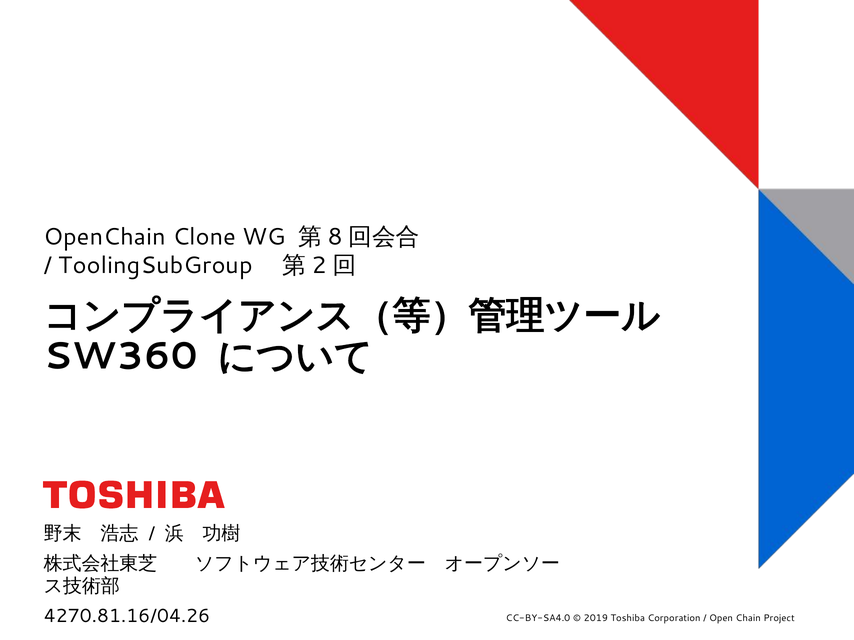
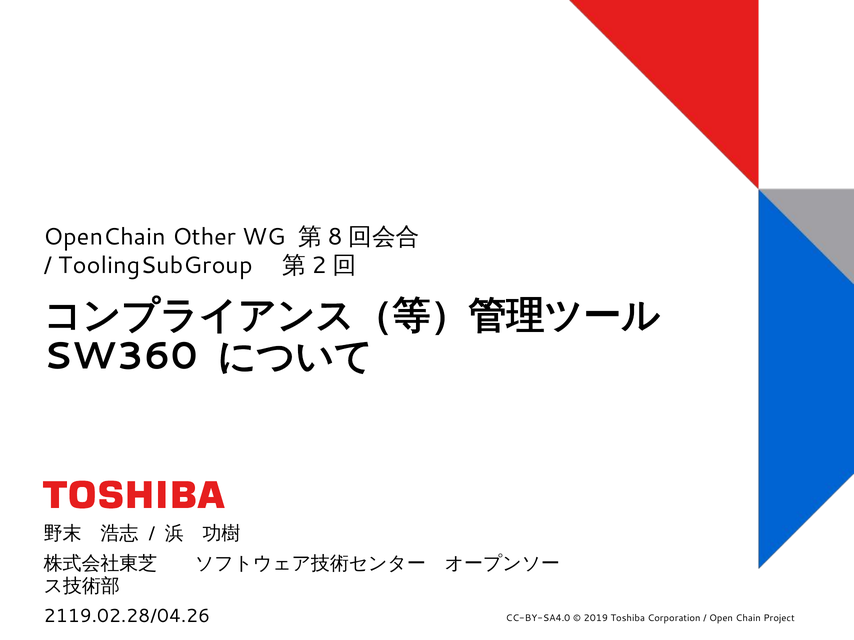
Clone: Clone -> Other
4270.81.16/04.26: 4270.81.16/04.26 -> 2119.02.28/04.26
